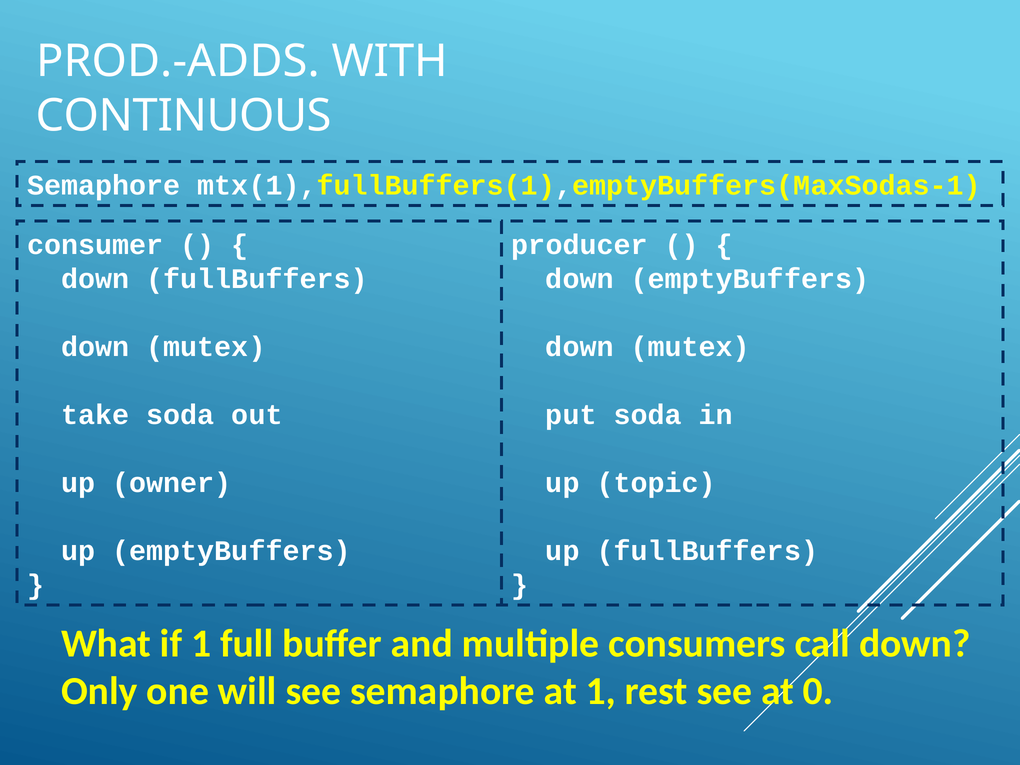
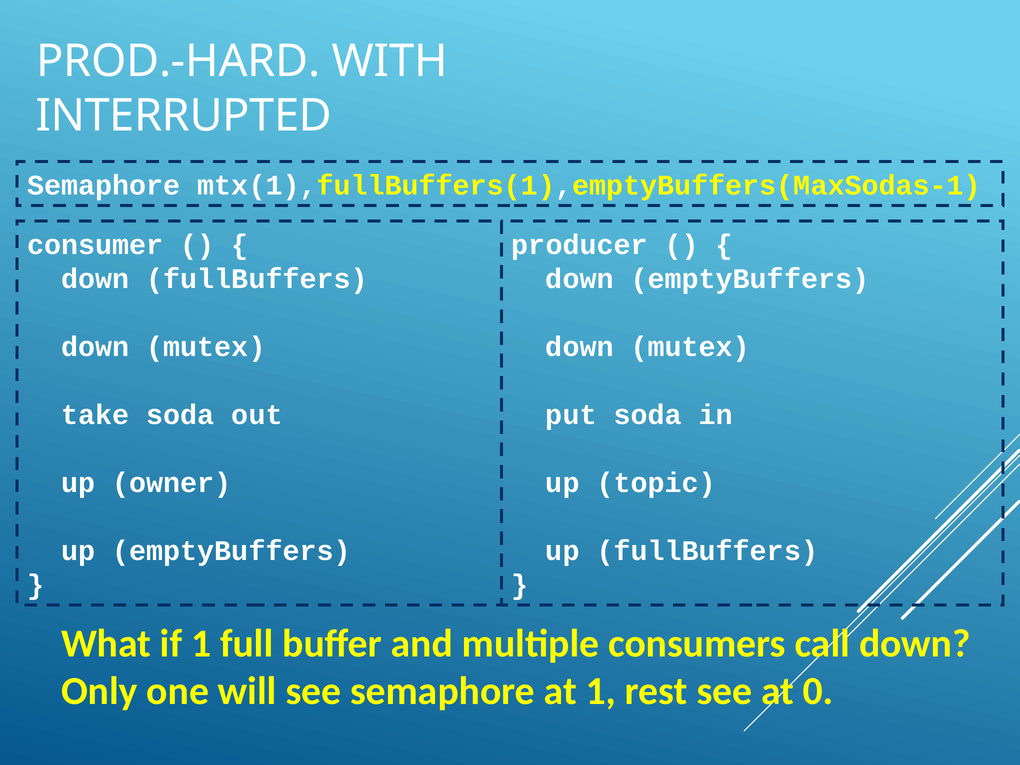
PROD.-ADDS: PROD.-ADDS -> PROD.-HARD
CONTINUOUS: CONTINUOUS -> INTERRUPTED
